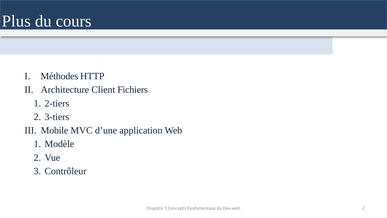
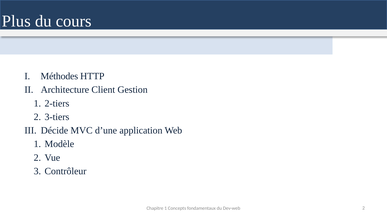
Fichiers: Fichiers -> Gestion
Mobile: Mobile -> Décide
